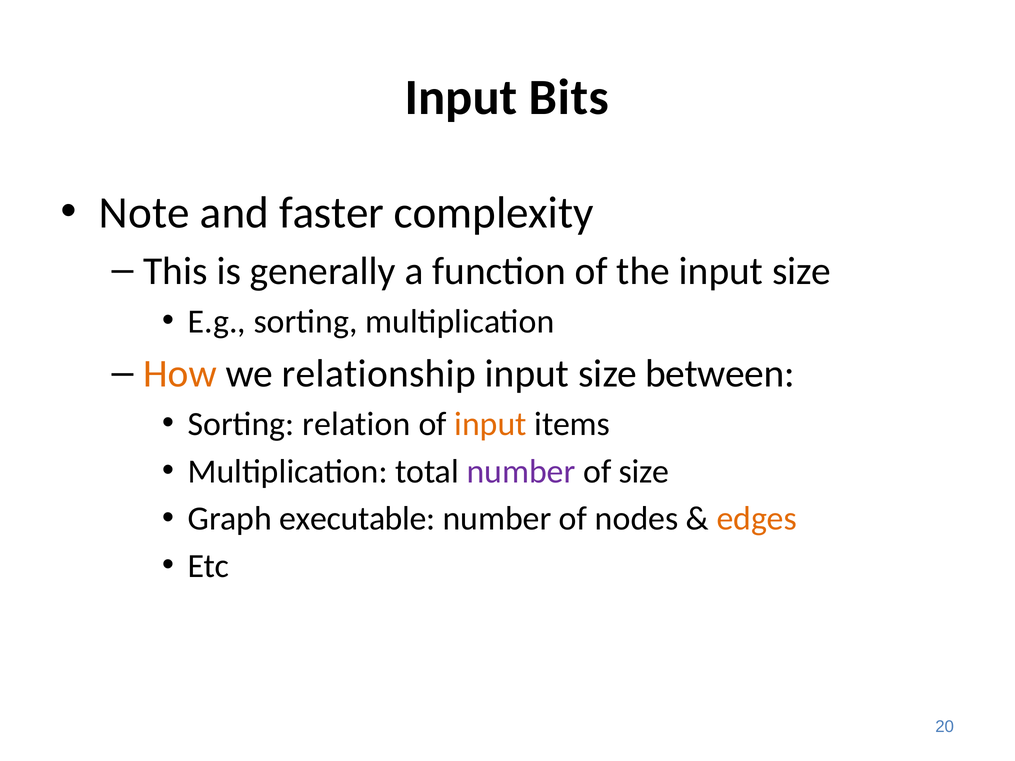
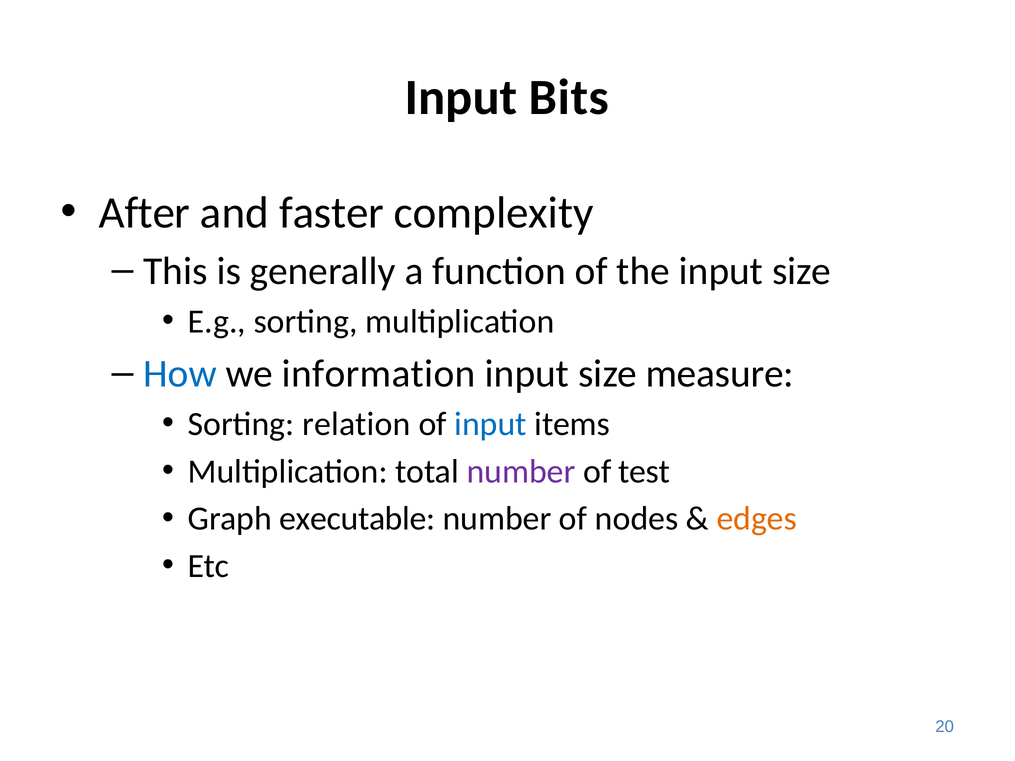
Note: Note -> After
How colour: orange -> blue
relationship: relationship -> information
between: between -> measure
input at (491, 424) colour: orange -> blue
of size: size -> test
